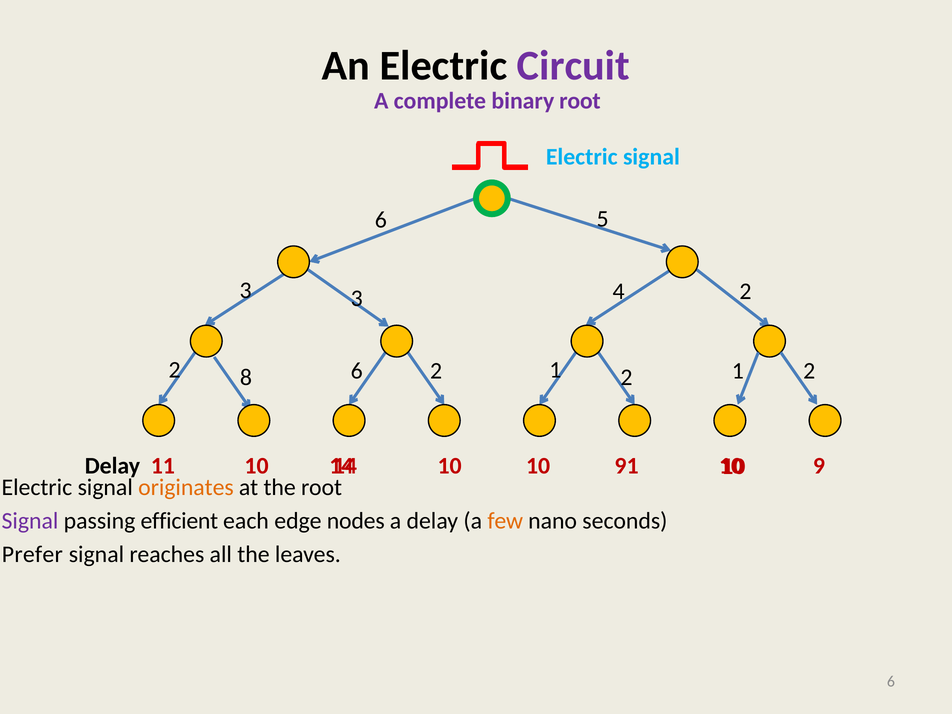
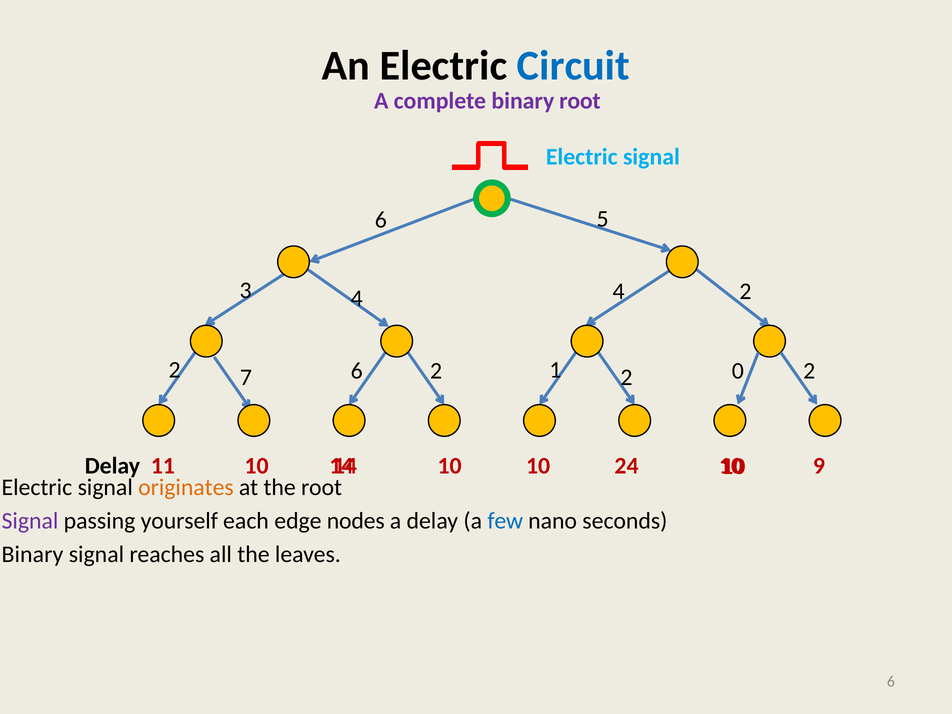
Circuit colour: purple -> blue
3 3: 3 -> 4
8: 8 -> 7
1 at (738, 371): 1 -> 0
91: 91 -> 24
efficient: efficient -> yourself
few colour: orange -> blue
Prefer at (32, 554): Prefer -> Binary
